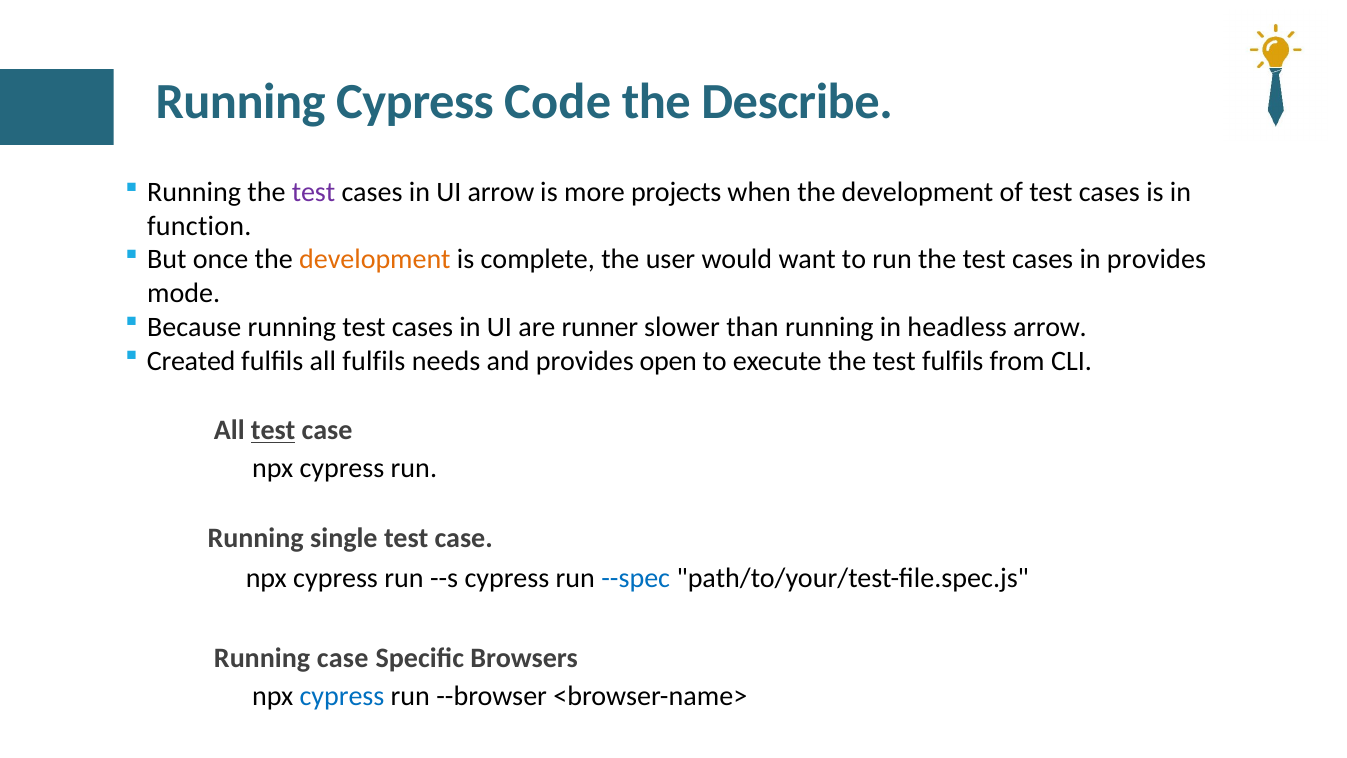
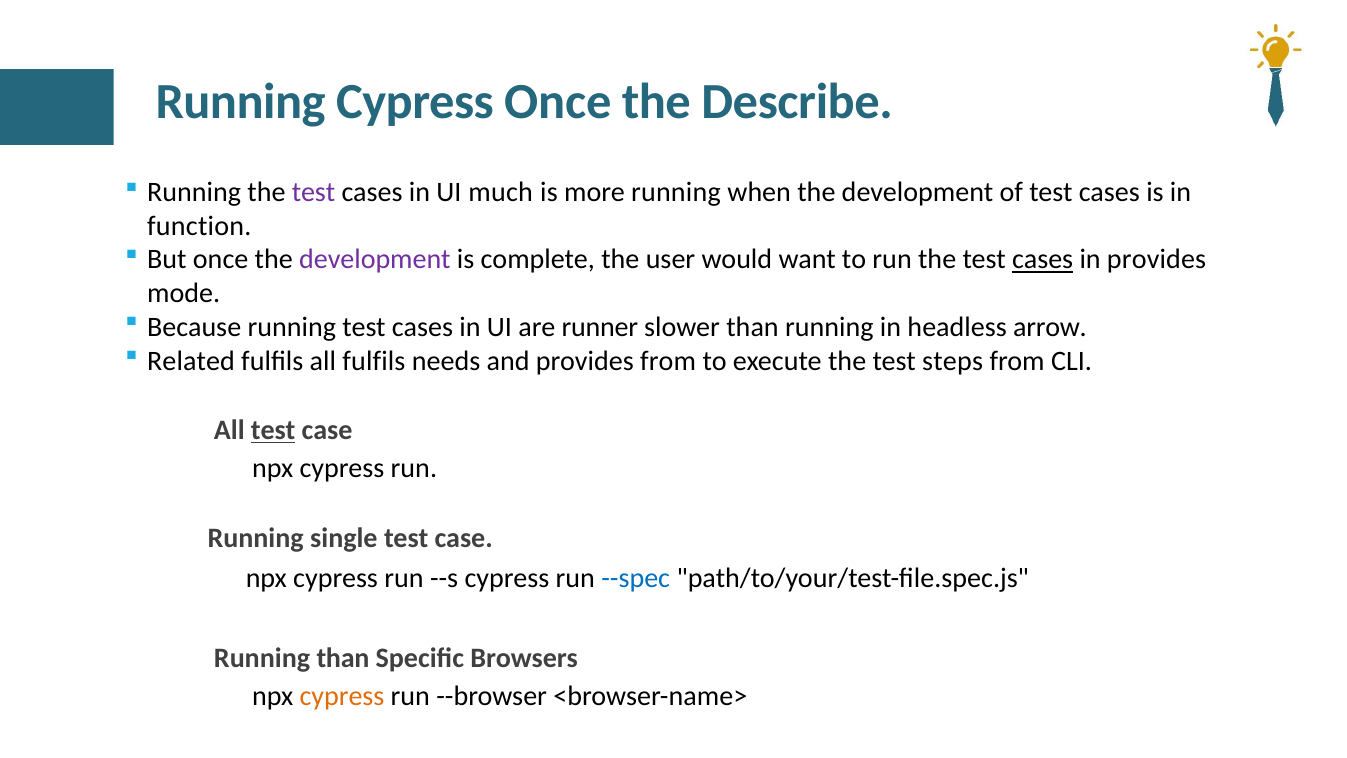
Cypress Code: Code -> Once
UI arrow: arrow -> much
more projects: projects -> running
development at (375, 260) colour: orange -> purple
cases at (1043, 260) underline: none -> present
Created: Created -> Related
provides open: open -> from
test fulfils: fulfils -> steps
Running case: case -> than
cypress at (342, 695) colour: blue -> orange
